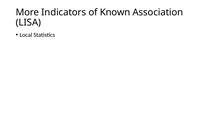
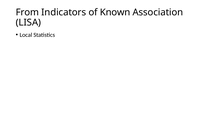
More: More -> From
